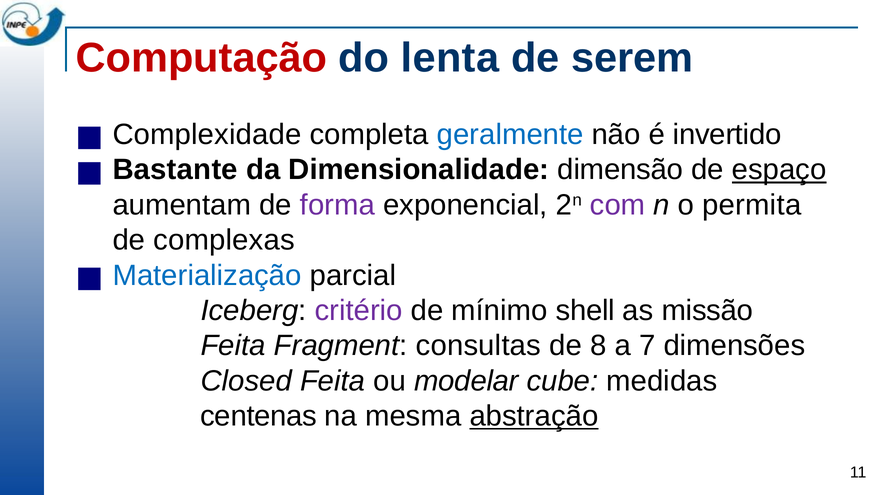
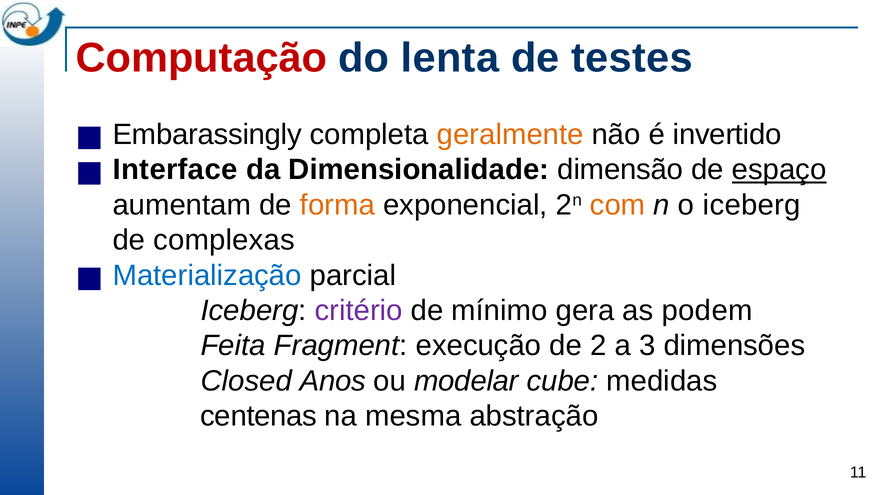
serem: serem -> testes
Complexidade: Complexidade -> Embarassingly
geralmente colour: blue -> orange
Bastante: Bastante -> Interface
forma colour: purple -> orange
com colour: purple -> orange
o permita: permita -> iceberg
shell: shell -> gera
missão: missão -> podem
consultas: consultas -> execução
8: 8 -> 2
7: 7 -> 3
Closed Feita: Feita -> Anos
abstração underline: present -> none
